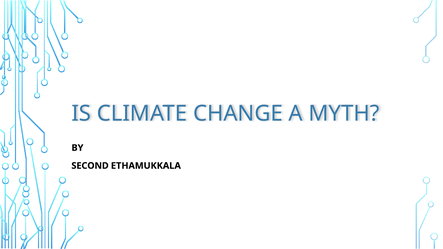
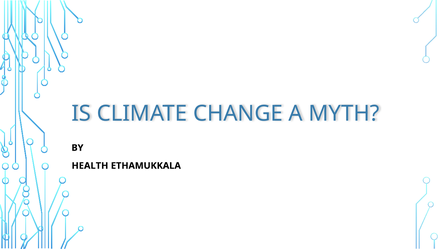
SECOND: SECOND -> HEALTH
